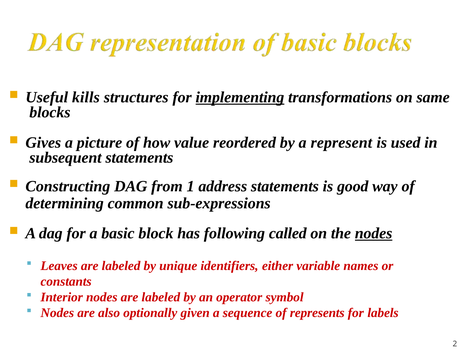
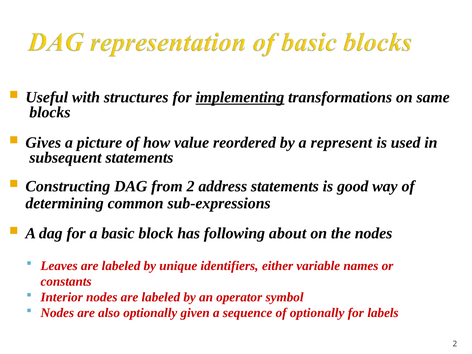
kills: kills -> with
from 1: 1 -> 2
called: called -> about
nodes at (374, 233) underline: present -> none
of represents: represents -> optionally
